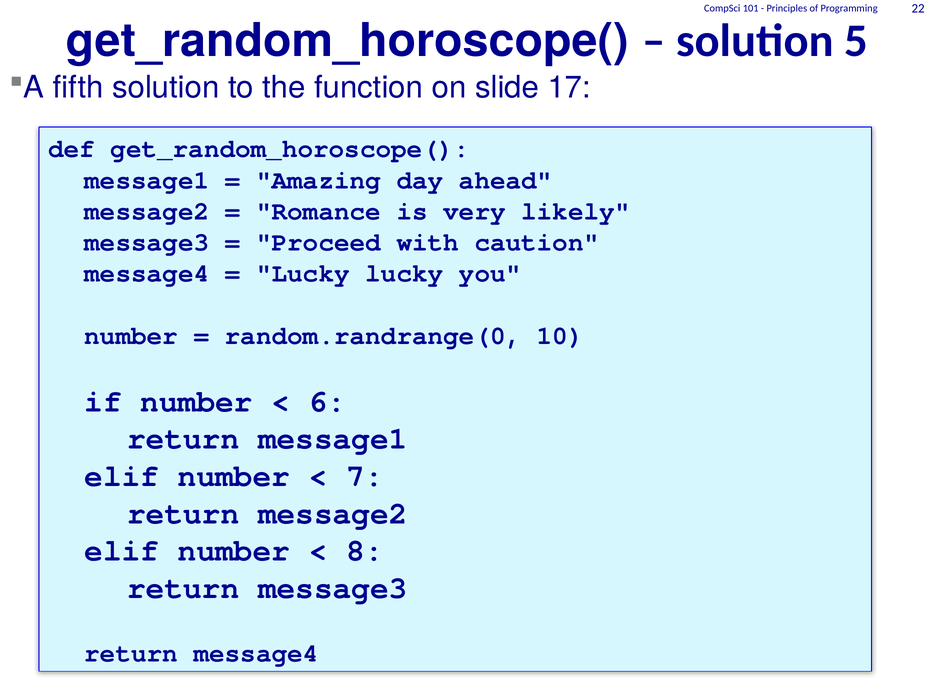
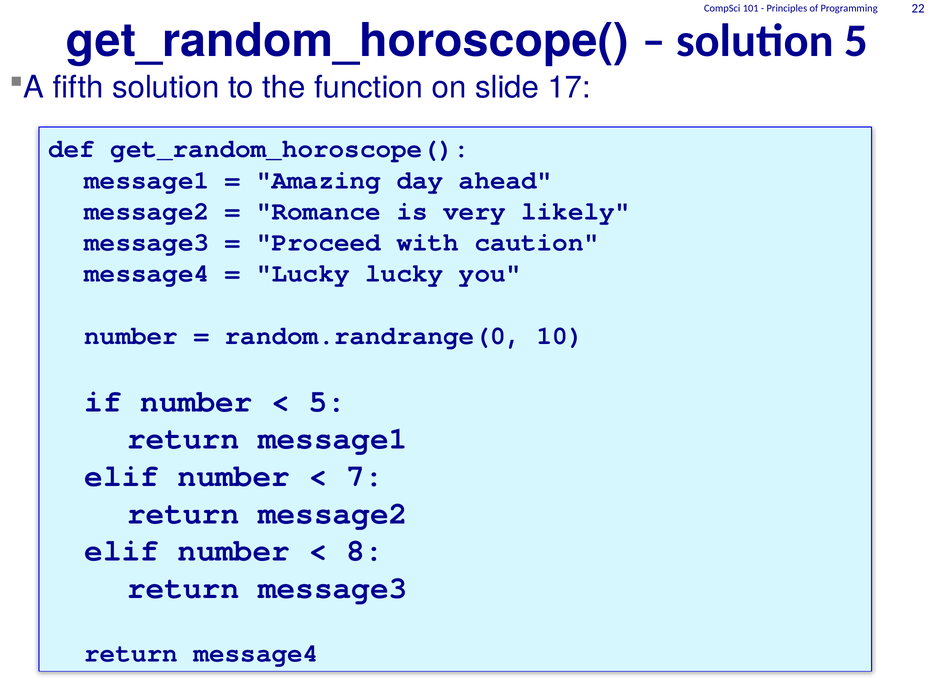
6 at (327, 402): 6 -> 5
